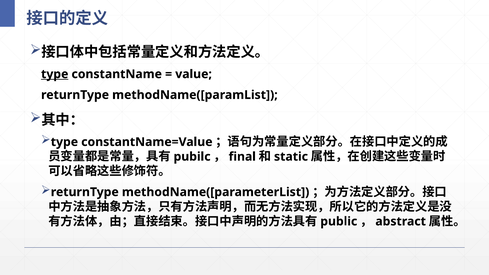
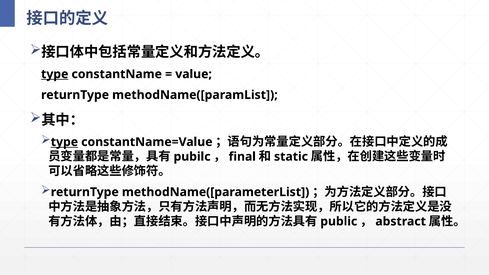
type at (64, 142) underline: none -> present
